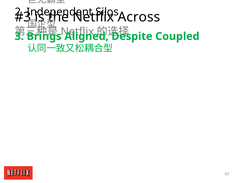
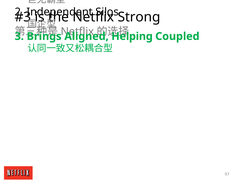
Across: Across -> Strong
Despite: Despite -> Helping
